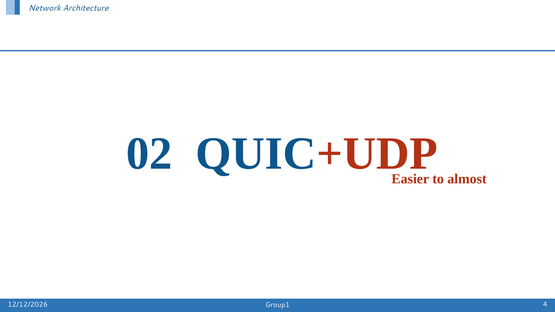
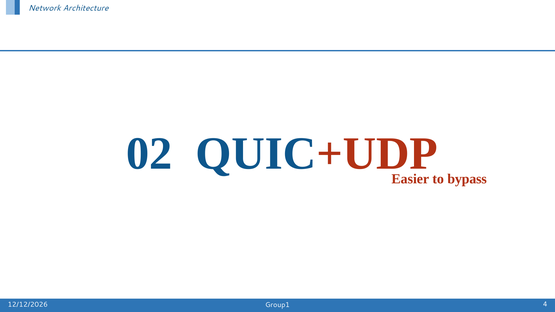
almost: almost -> bypass
